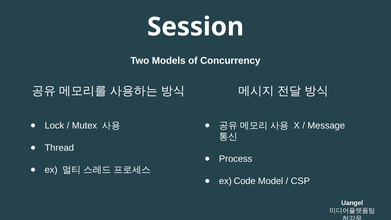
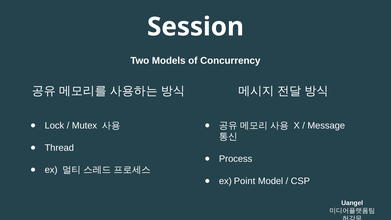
Code: Code -> Point
